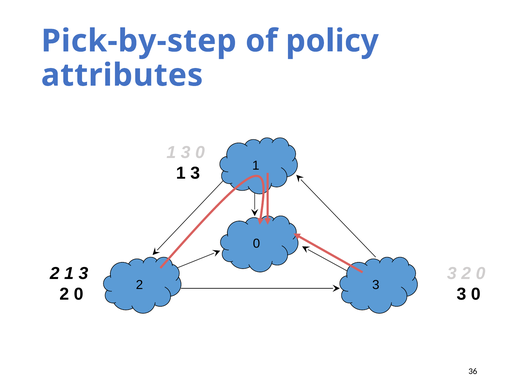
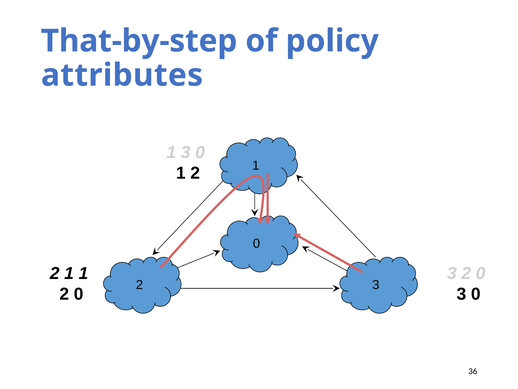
Pick-by-step: Pick-by-step -> That-by-step
3 at (195, 173): 3 -> 2
2 1 3: 3 -> 1
